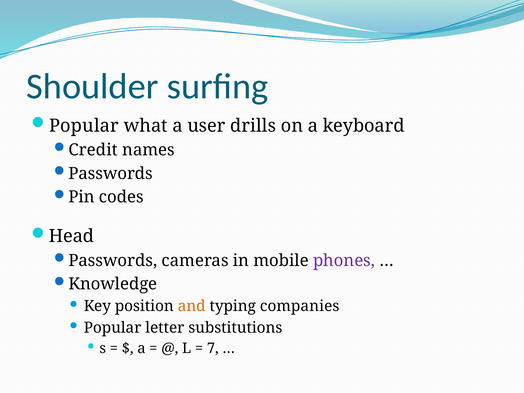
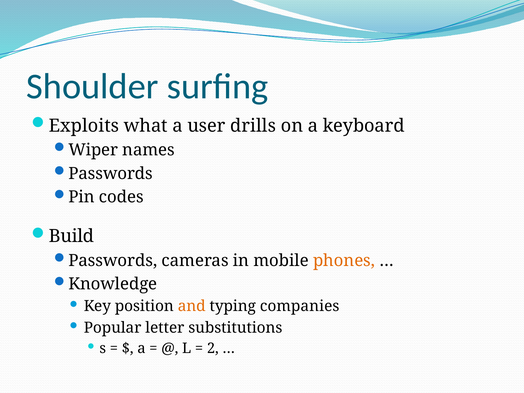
Popular at (84, 126): Popular -> Exploits
Credit: Credit -> Wiper
Head: Head -> Build
phones colour: purple -> orange
7: 7 -> 2
